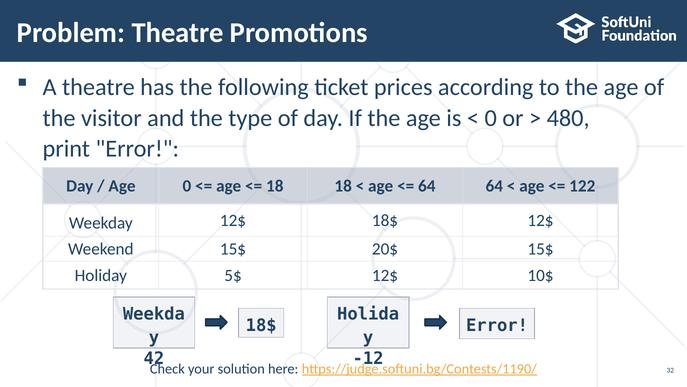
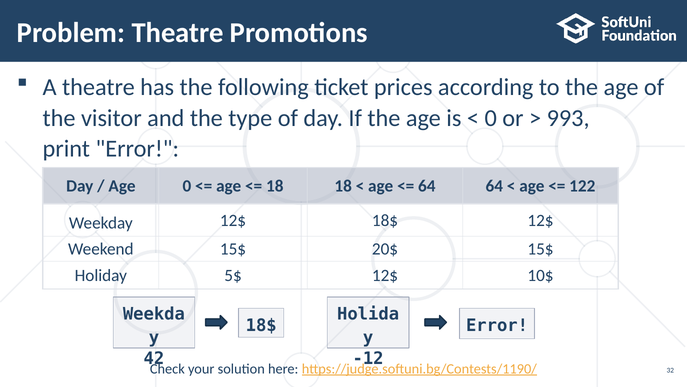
480: 480 -> 993
